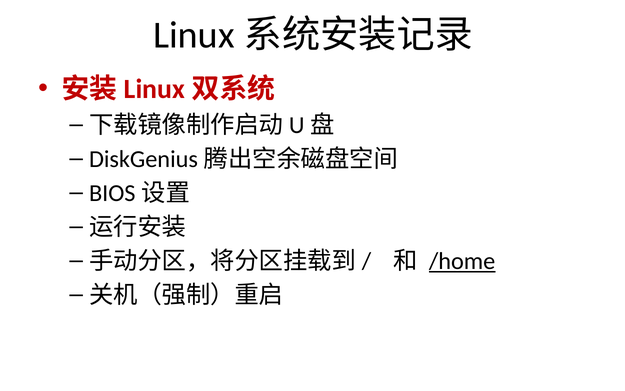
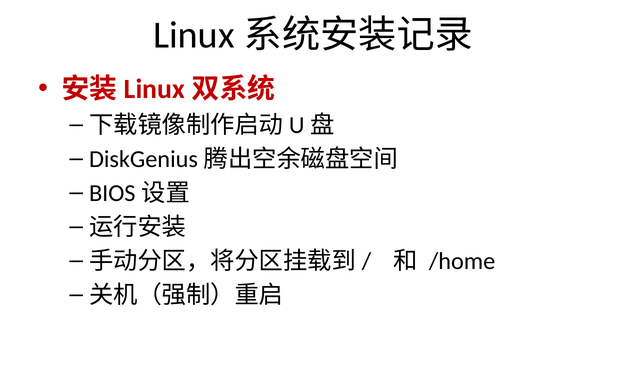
/home underline: present -> none
